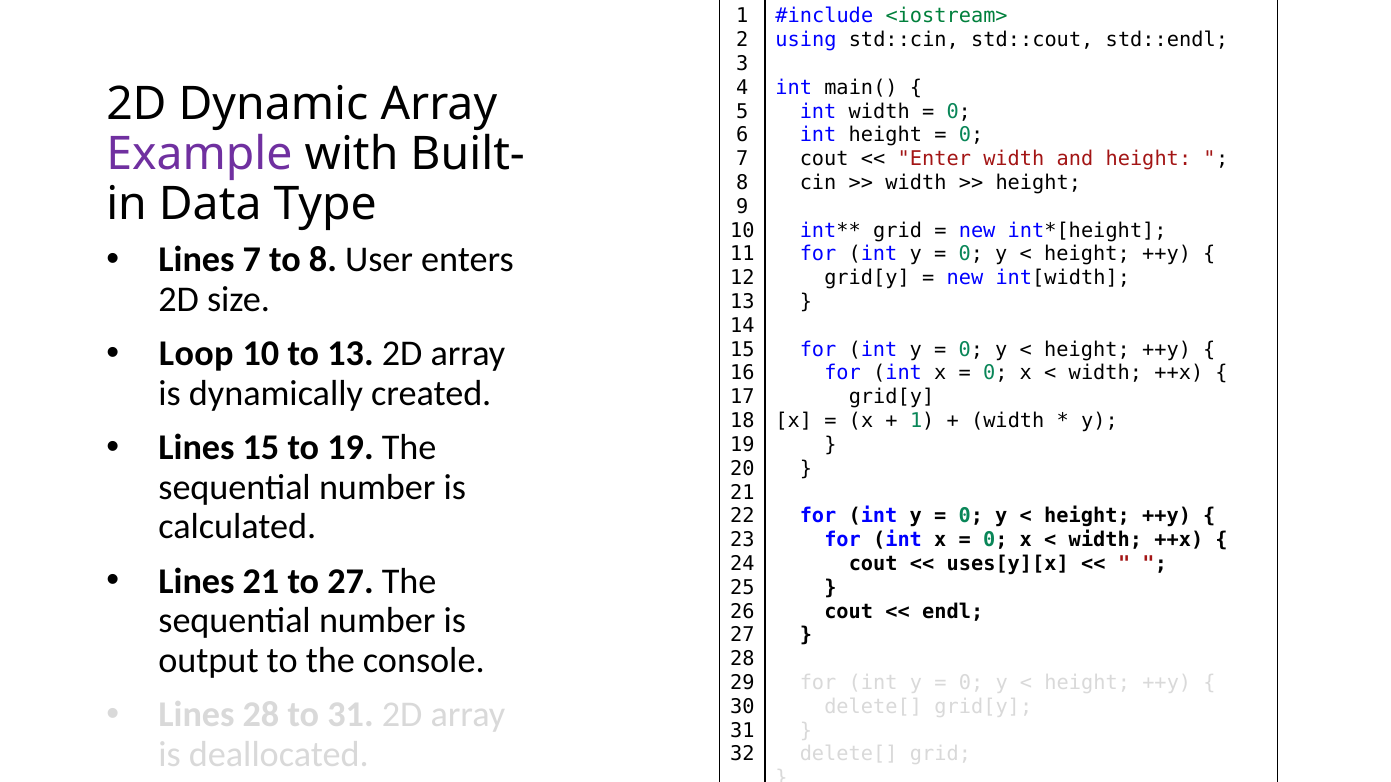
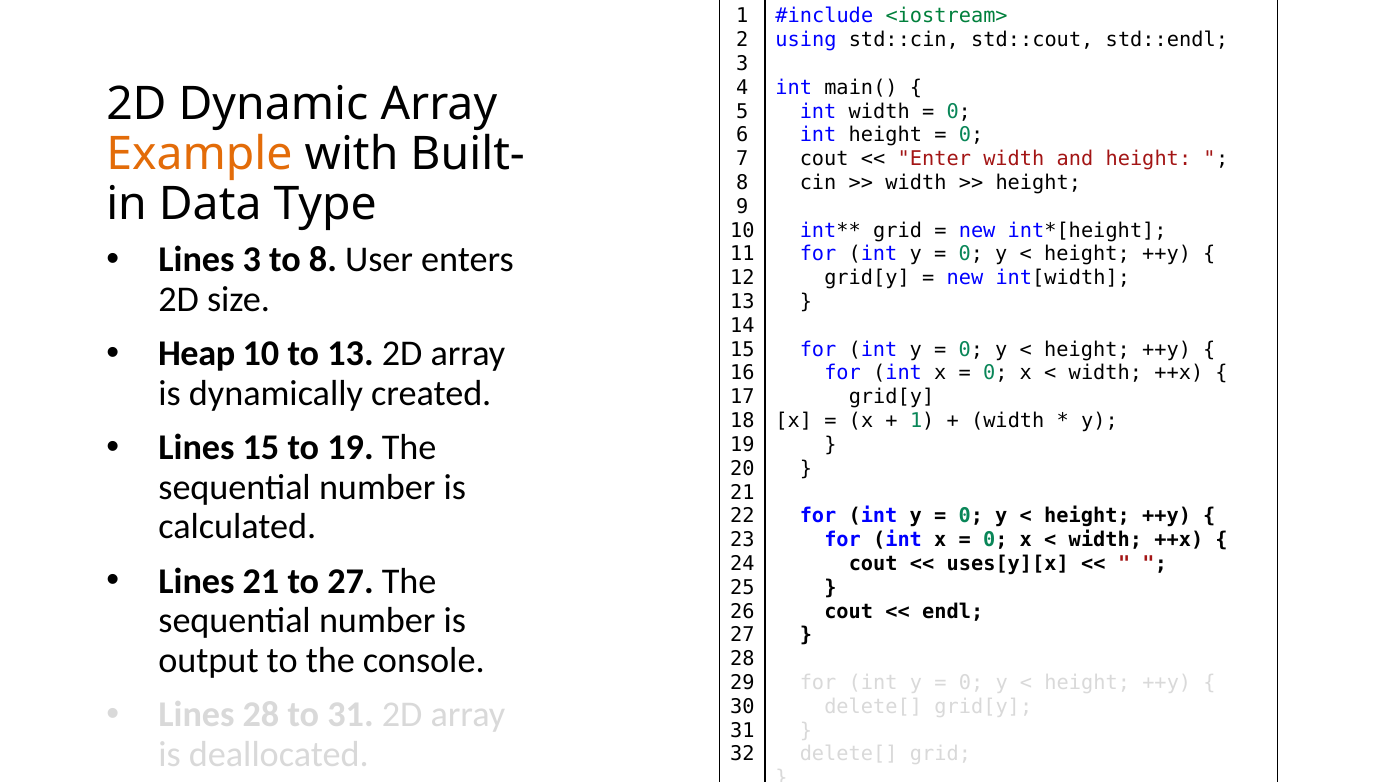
Example colour: purple -> orange
Lines 7: 7 -> 3
Loop: Loop -> Heap
